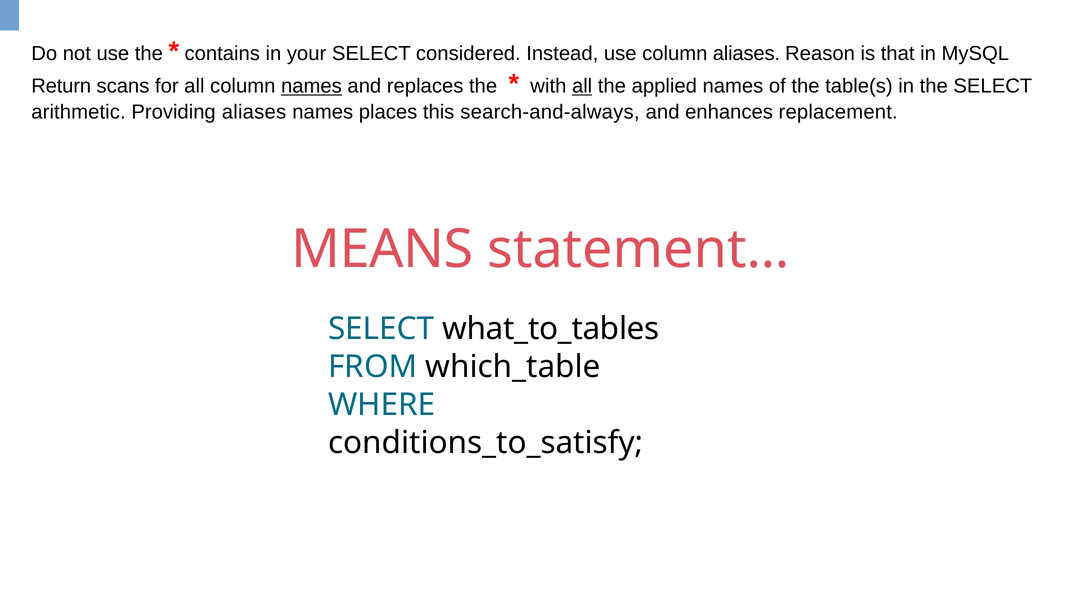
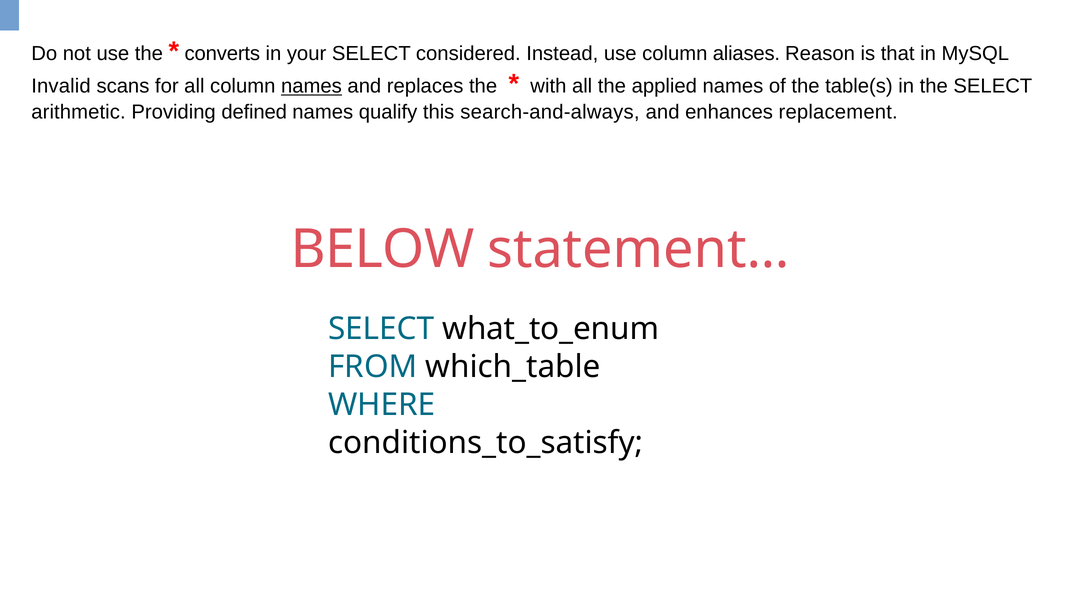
contains: contains -> converts
Return: Return -> Invalid
all at (582, 86) underline: present -> none
Providing aliases: aliases -> defined
places: places -> qualify
MEANS: MEANS -> BELOW
what_to_tables: what_to_tables -> what_to_enum
